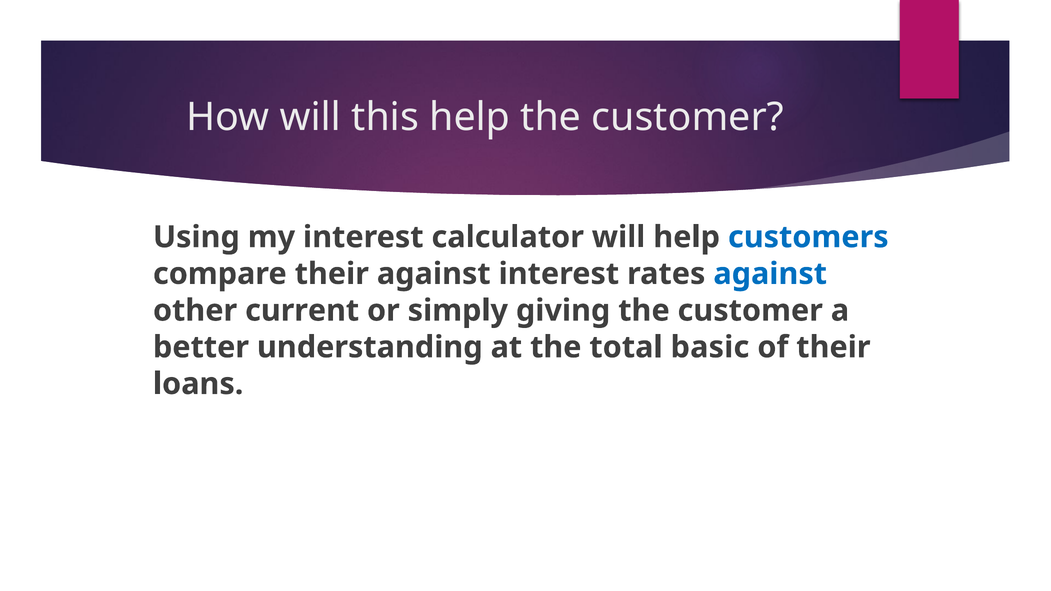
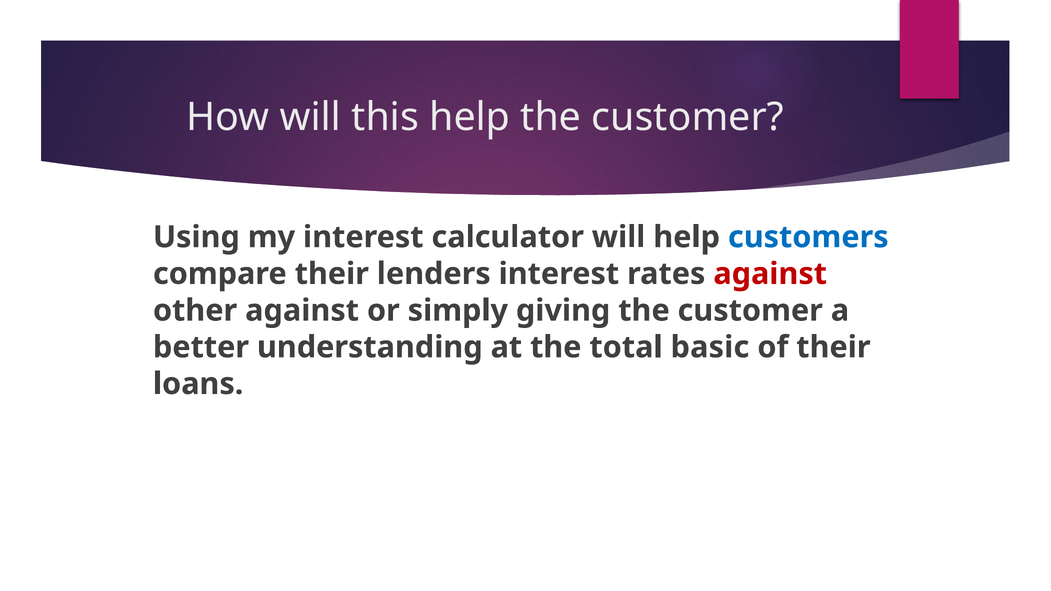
their against: against -> lenders
against at (770, 274) colour: blue -> red
other current: current -> against
